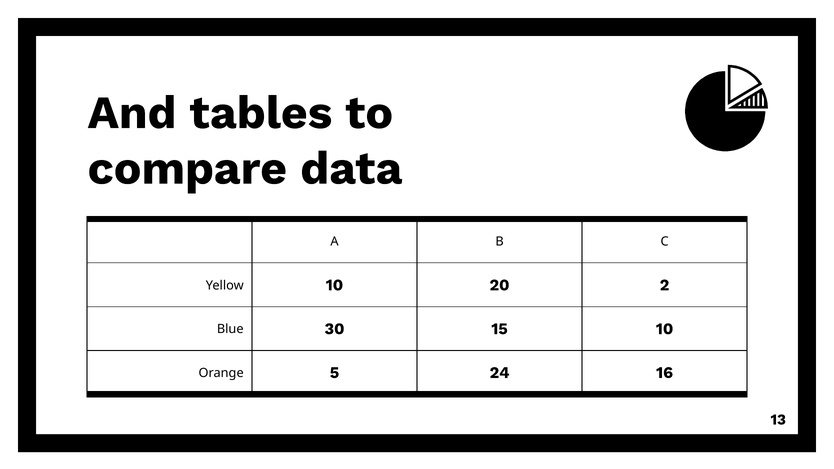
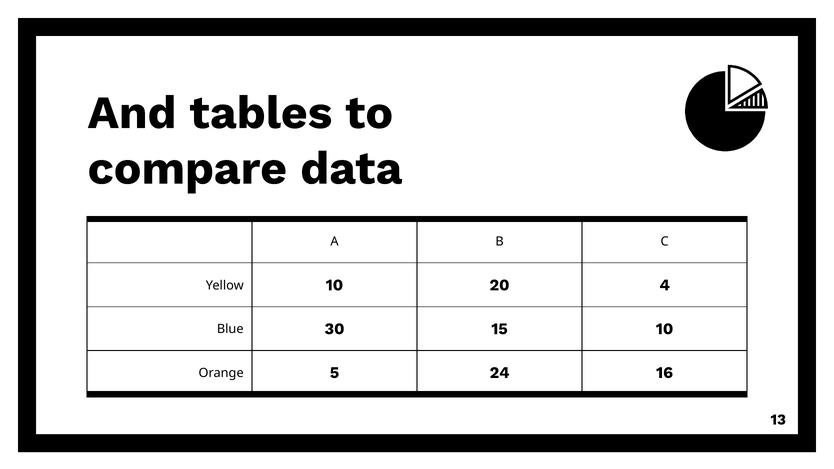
2: 2 -> 4
